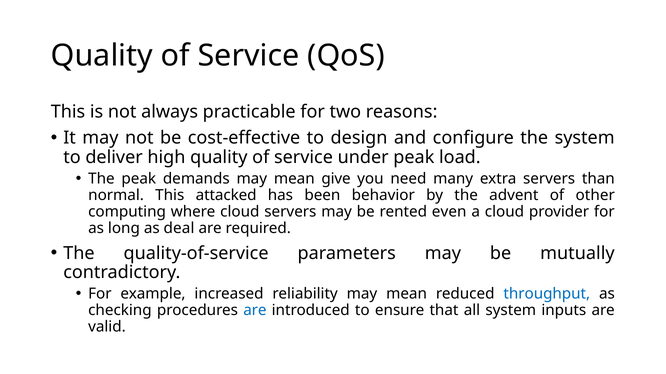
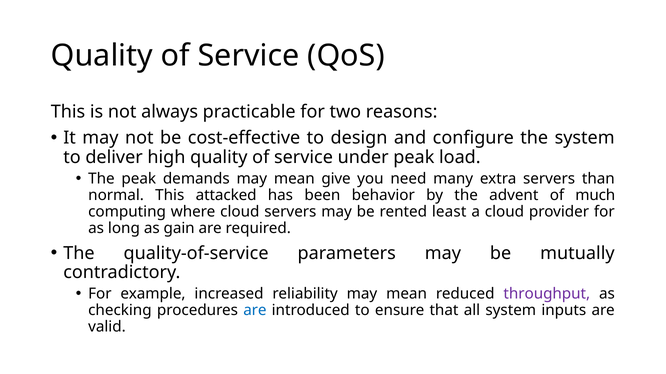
other: other -> much
even: even -> least
deal: deal -> gain
throughput colour: blue -> purple
